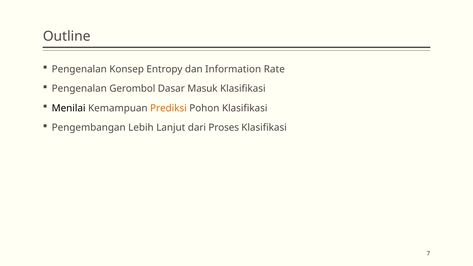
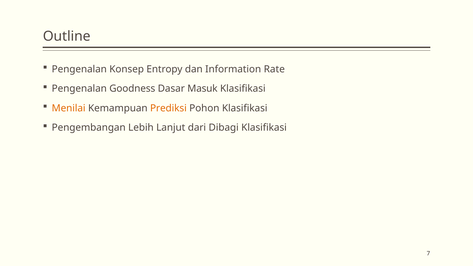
Gerombol: Gerombol -> Goodness
Menilai colour: black -> orange
Proses: Proses -> Dibagi
